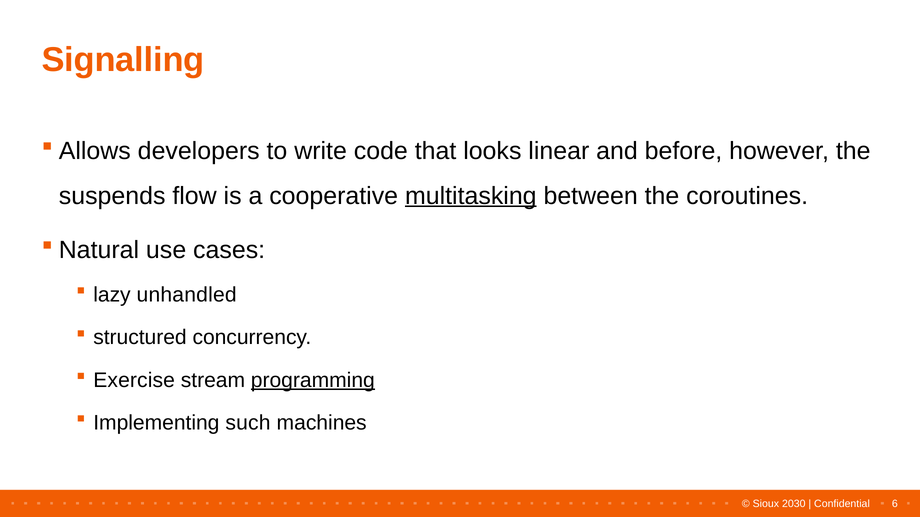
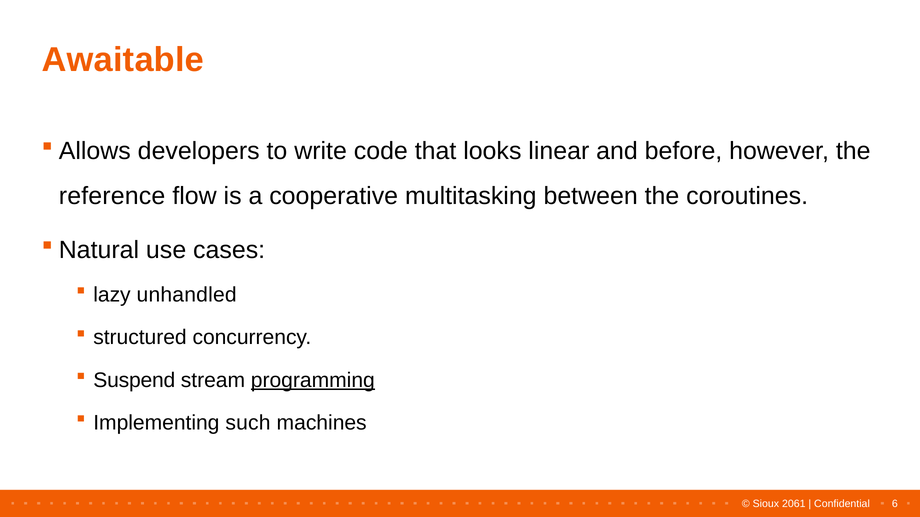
Signalling: Signalling -> Awaitable
suspends: suspends -> reference
multitasking underline: present -> none
Exercise: Exercise -> Suspend
2030: 2030 -> 2061
